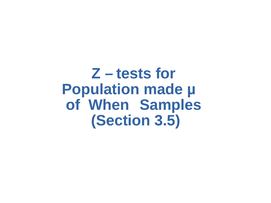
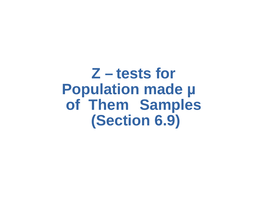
When: When -> Them
3.5: 3.5 -> 6.9
